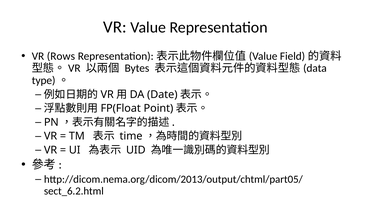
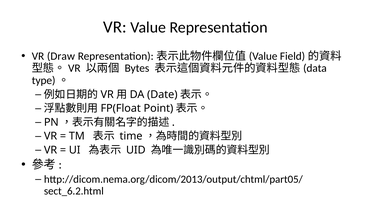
Rows: Rows -> Draw
